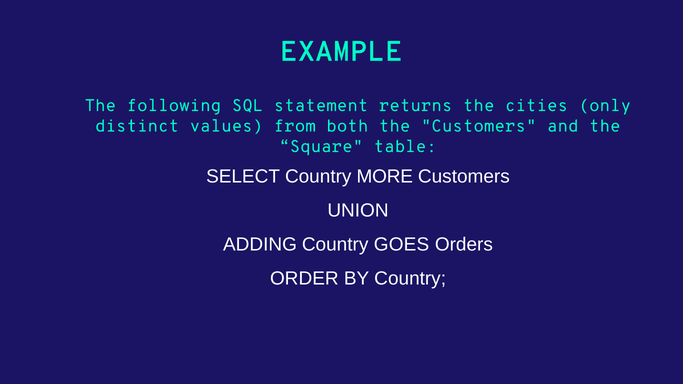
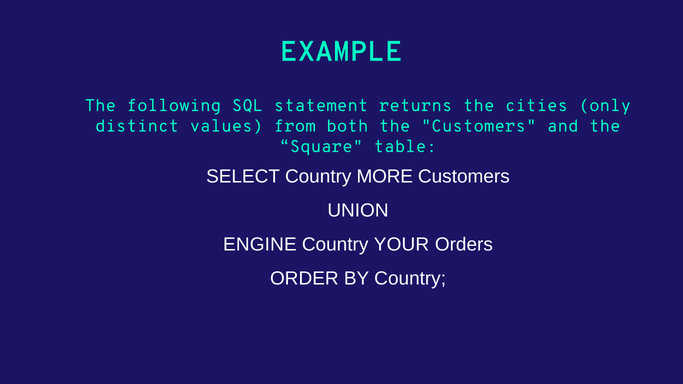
ADDING: ADDING -> ENGINE
GOES: GOES -> YOUR
